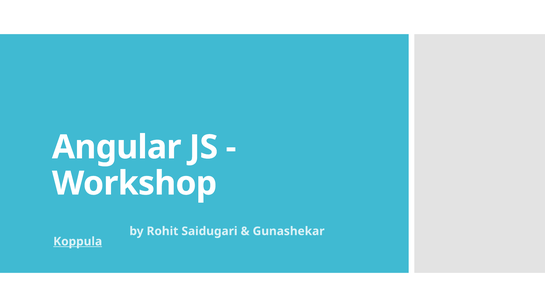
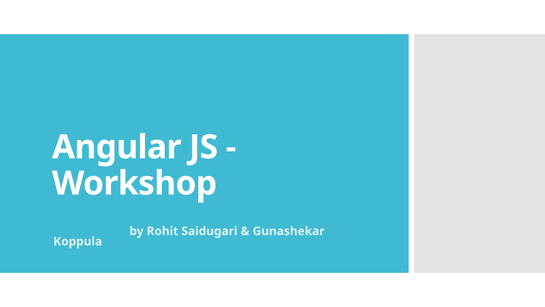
Koppula underline: present -> none
